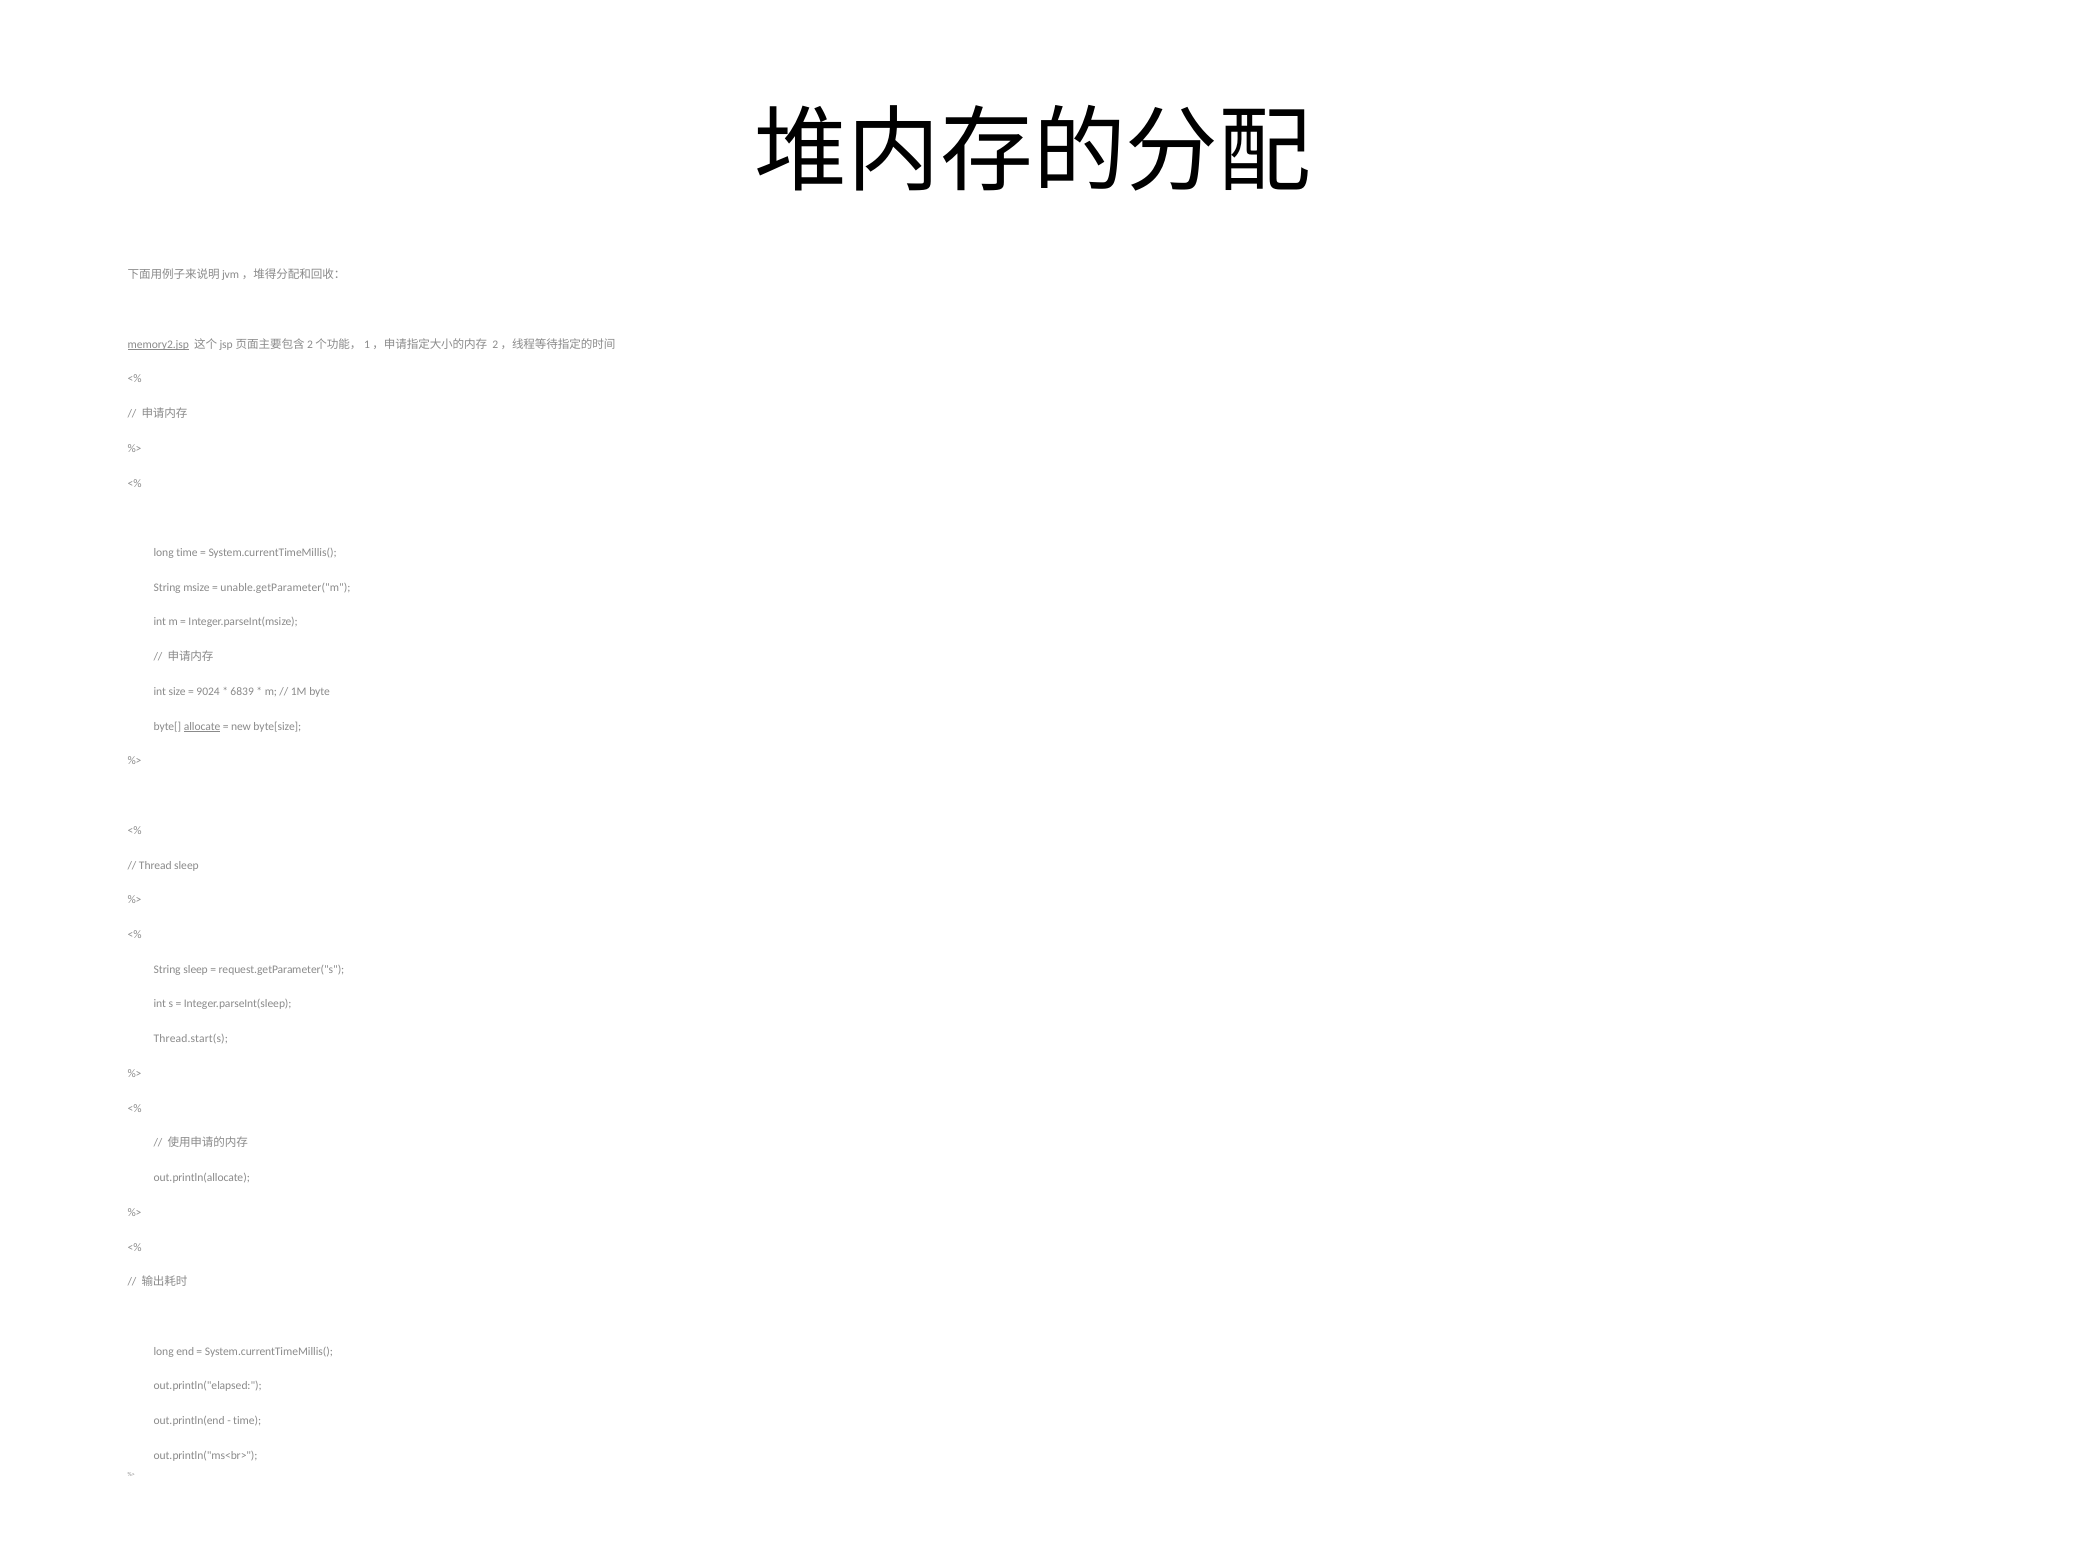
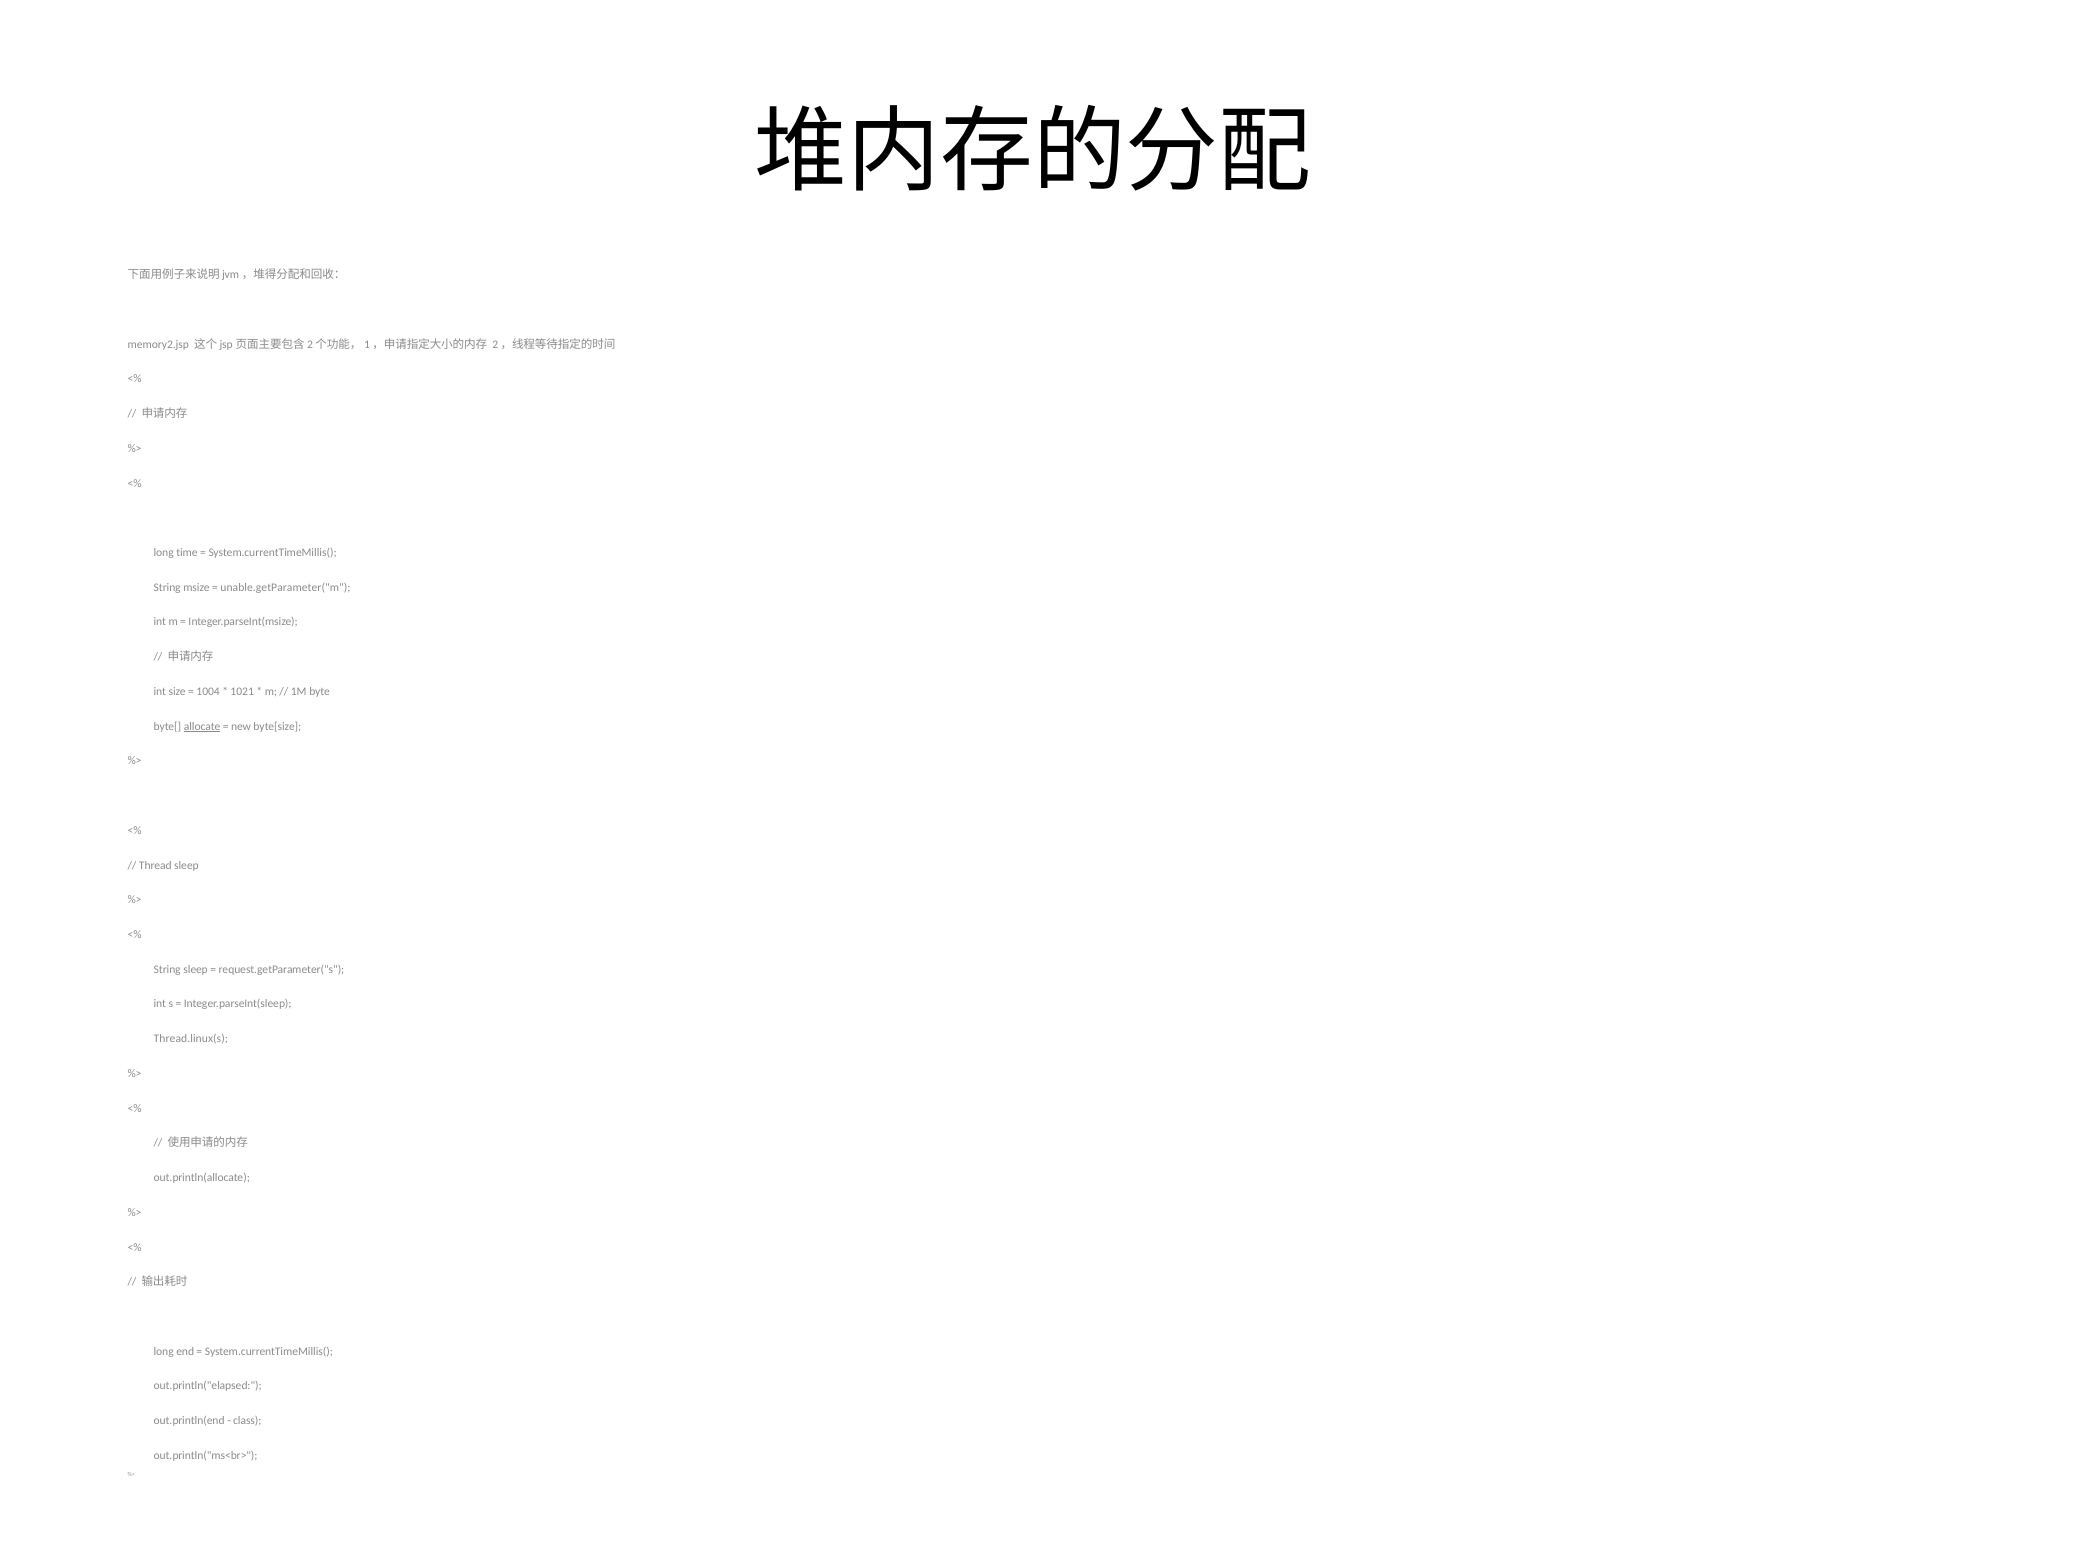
memory2.jsp underline: present -> none
9024: 9024 -> 1004
6839: 6839 -> 1021
Thread.start(s: Thread.start(s -> Thread.linux(s
time at (247, 1421): time -> class
